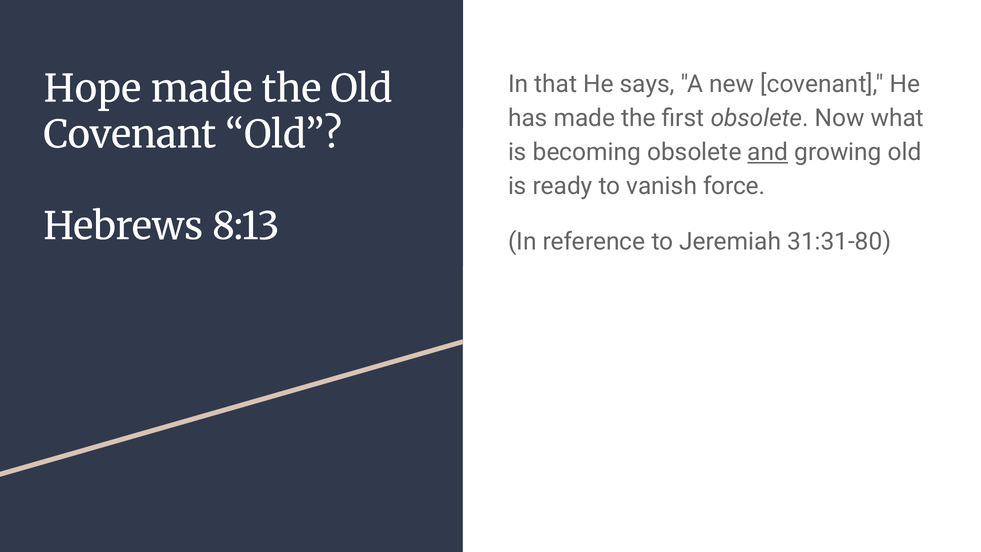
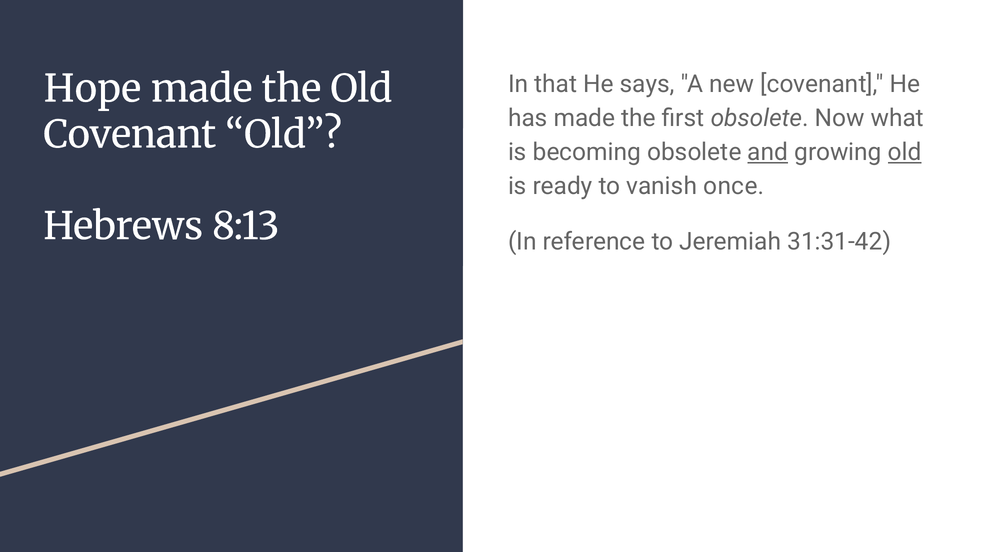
old at (905, 152) underline: none -> present
force: force -> once
31:31-80: 31:31-80 -> 31:31-42
